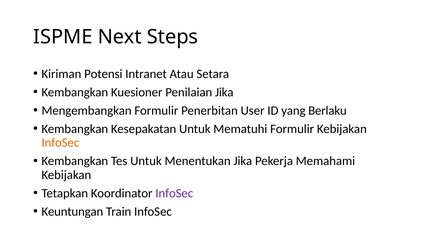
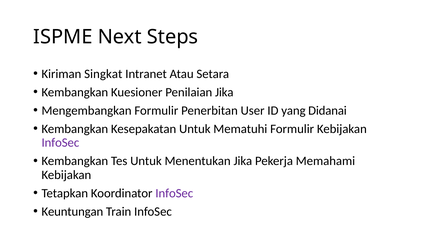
Potensi: Potensi -> Singkat
Berlaku: Berlaku -> Didanai
InfoSec at (60, 143) colour: orange -> purple
